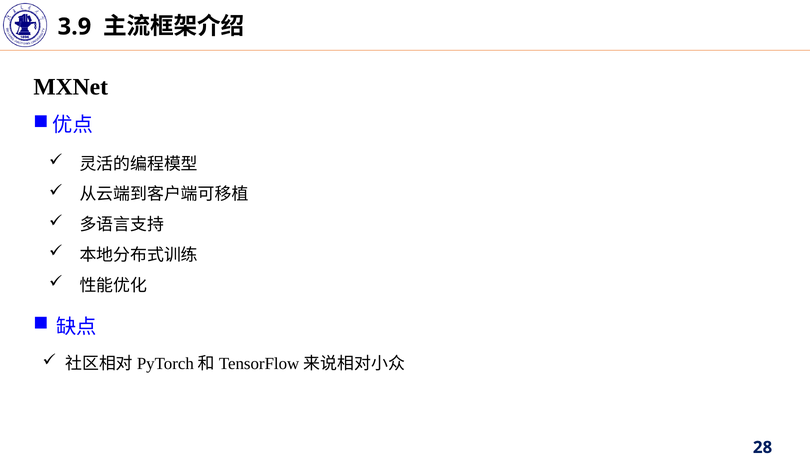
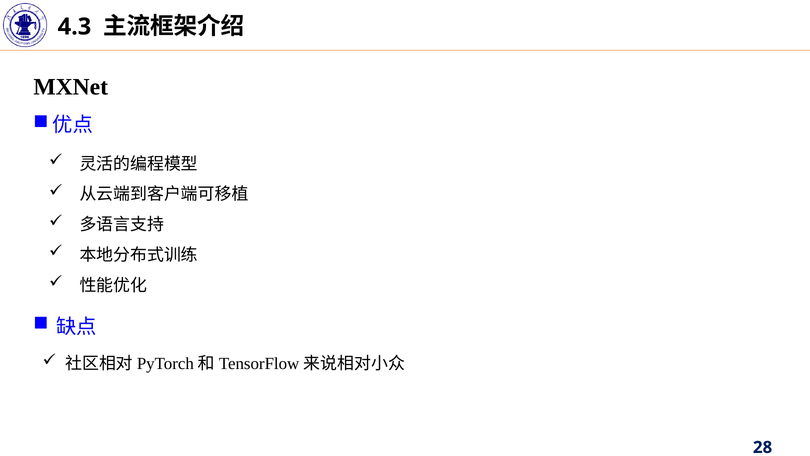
3.9: 3.9 -> 4.3
